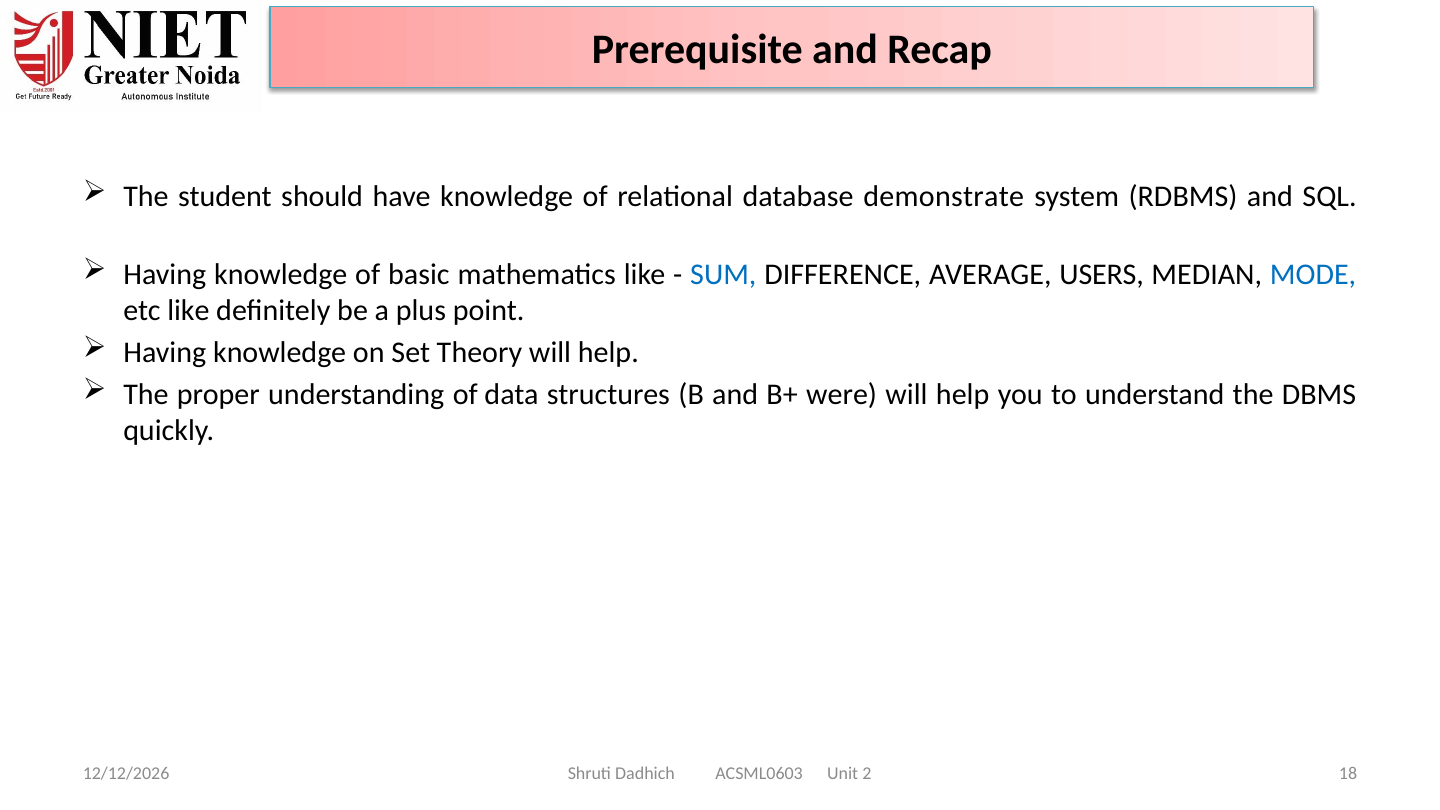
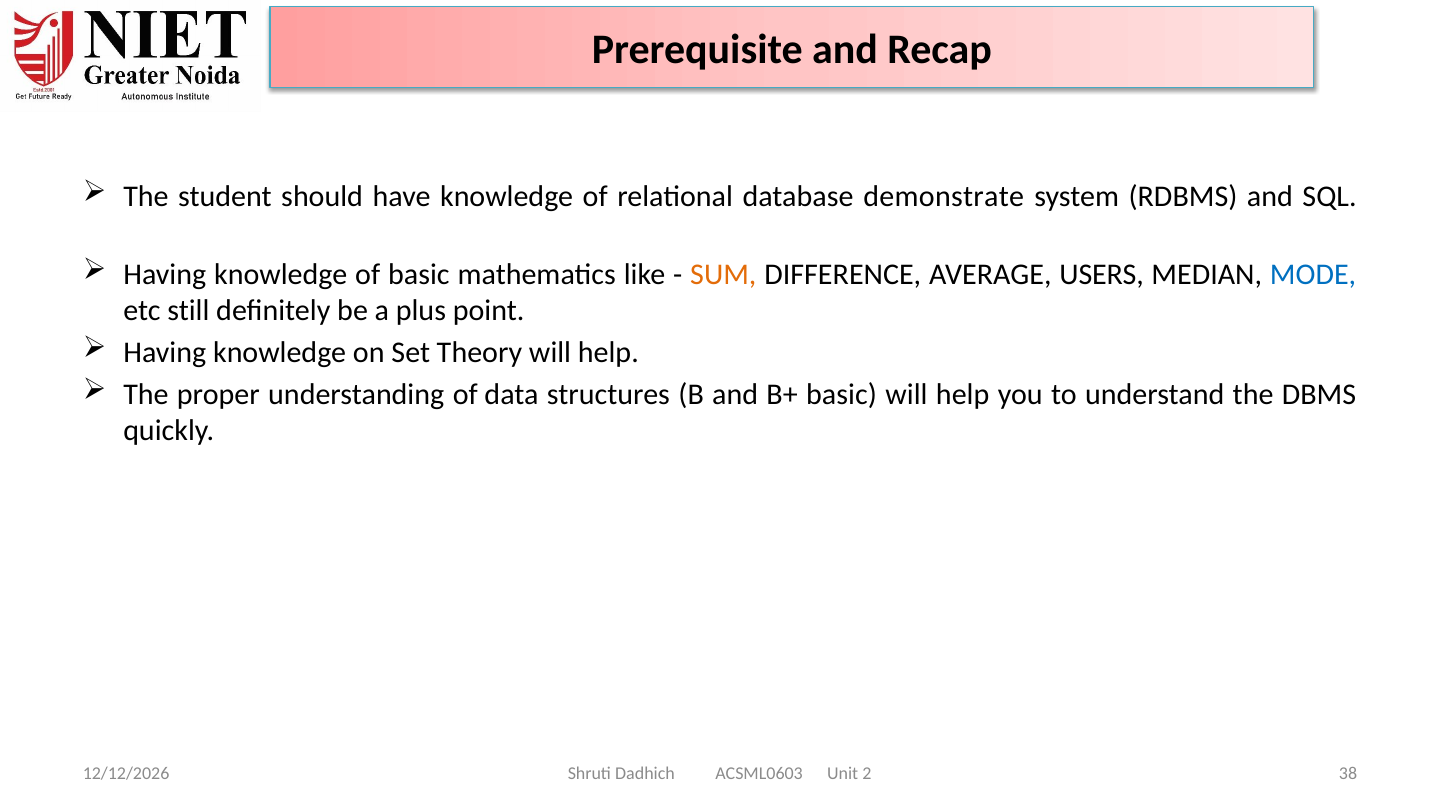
SUM colour: blue -> orange
etc like: like -> still
B+ were: were -> basic
18: 18 -> 38
